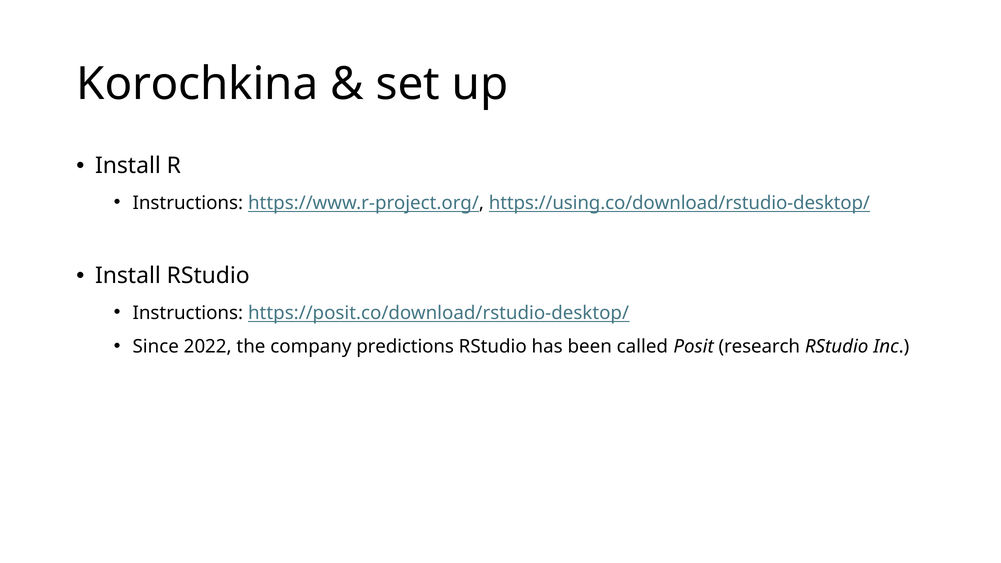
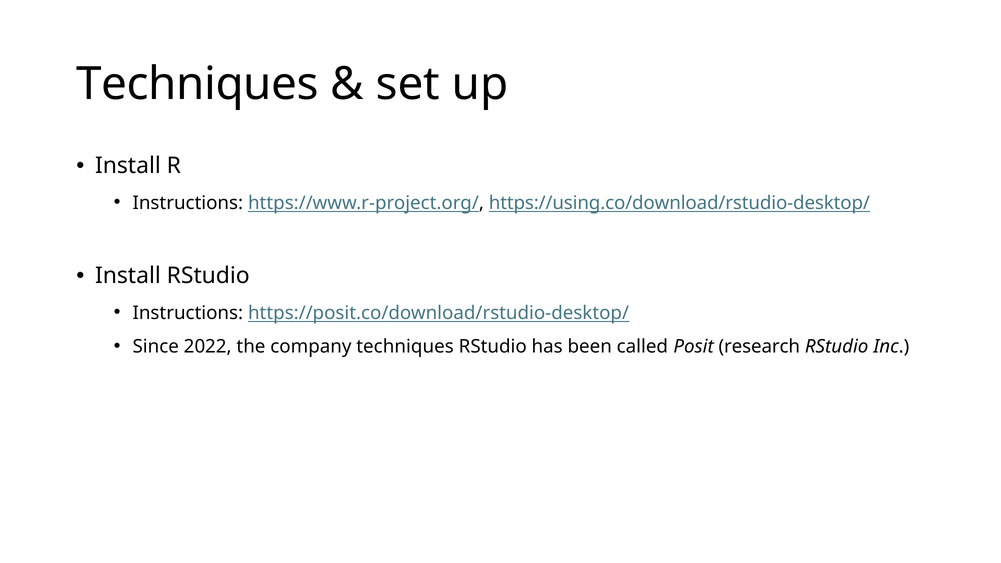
Korochkina at (197, 84): Korochkina -> Techniques
company predictions: predictions -> techniques
